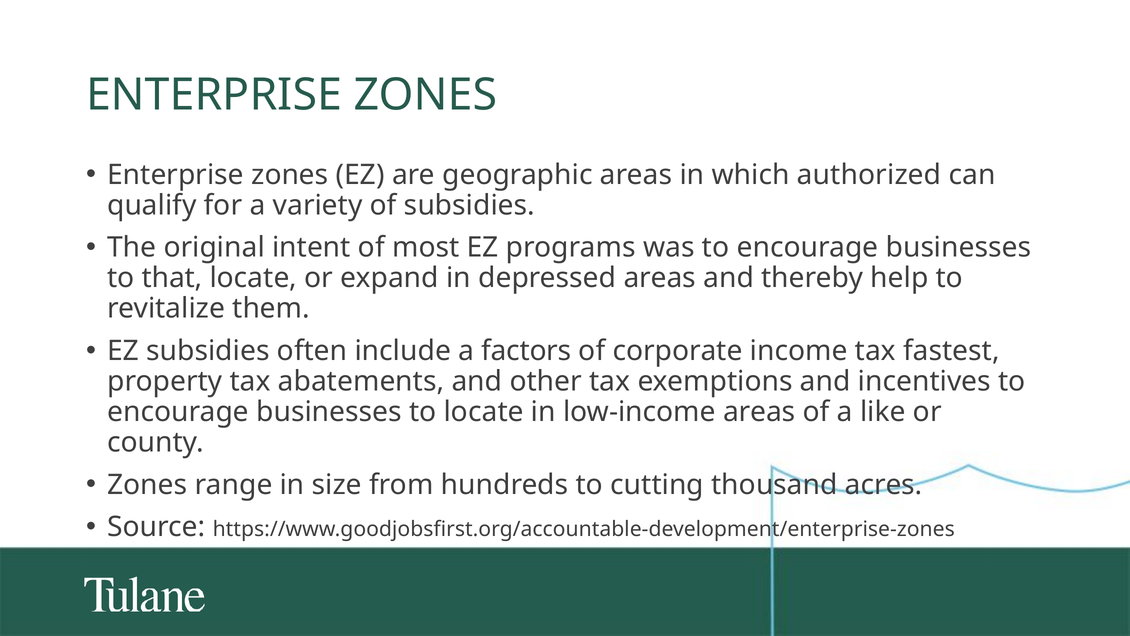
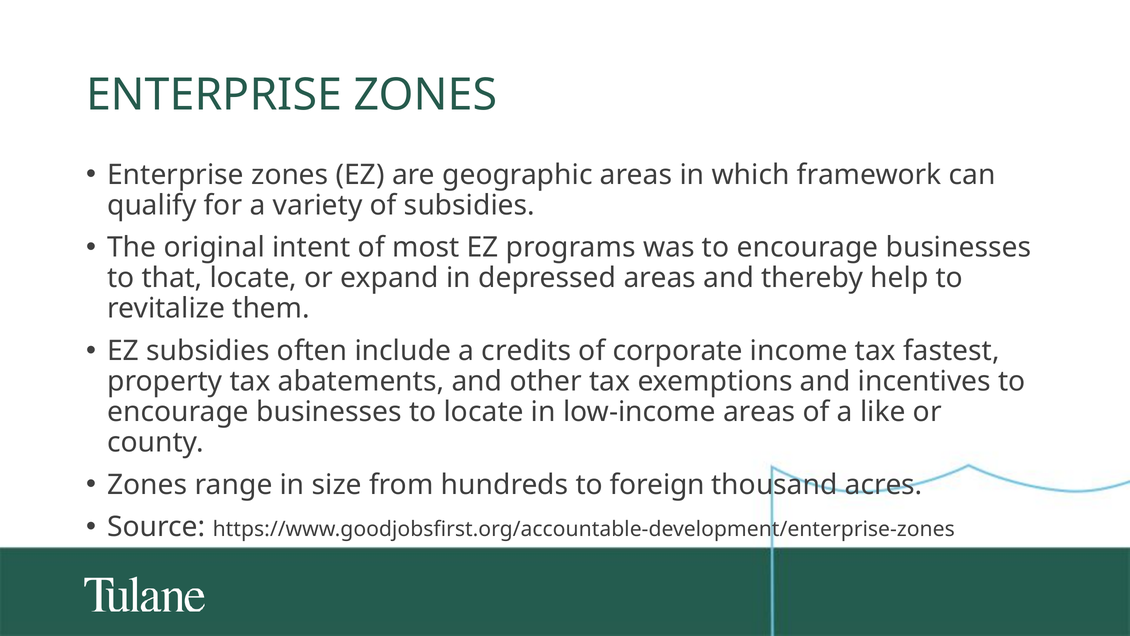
authorized: authorized -> framework
factors: factors -> credits
cutting: cutting -> foreign
